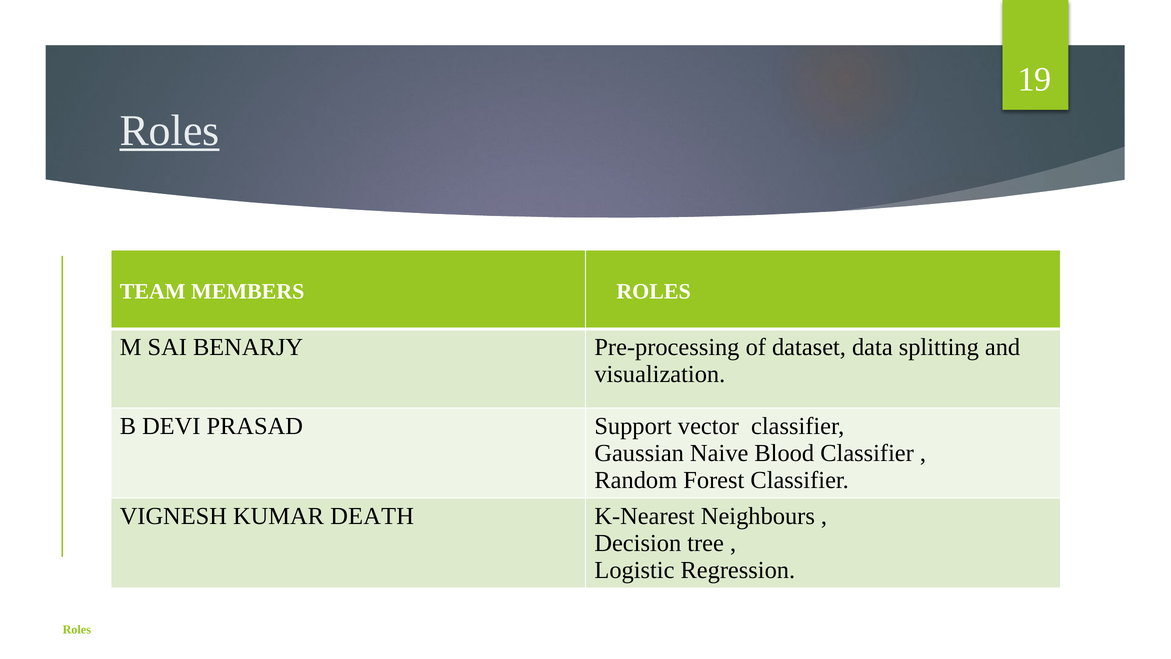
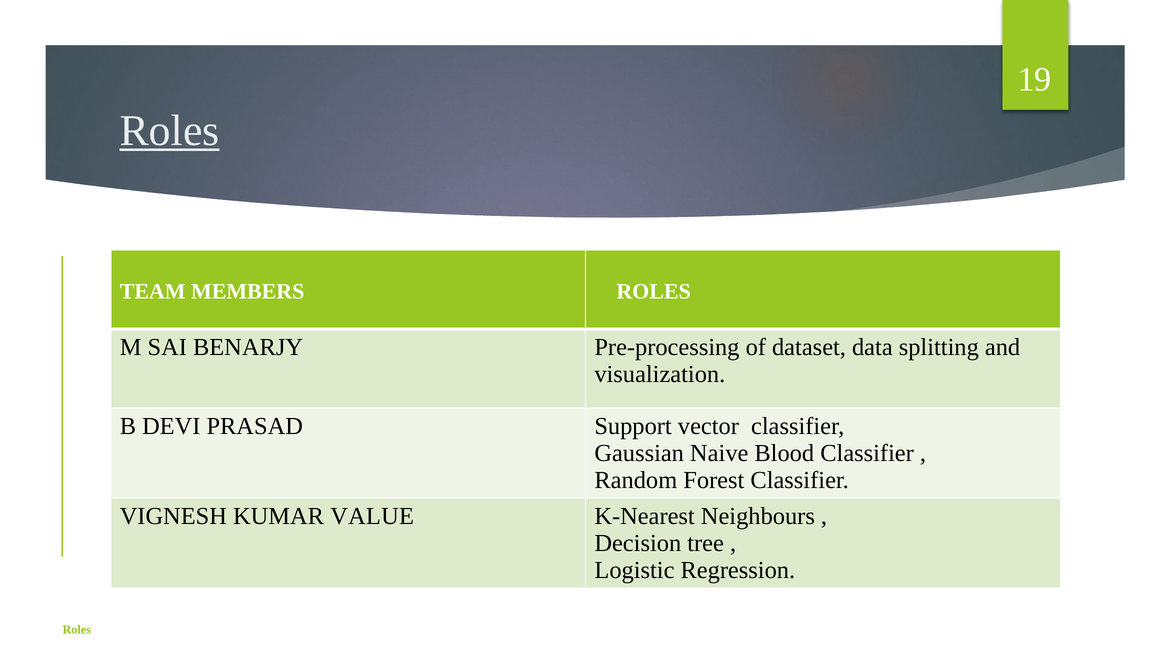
DEATH: DEATH -> VALUE
